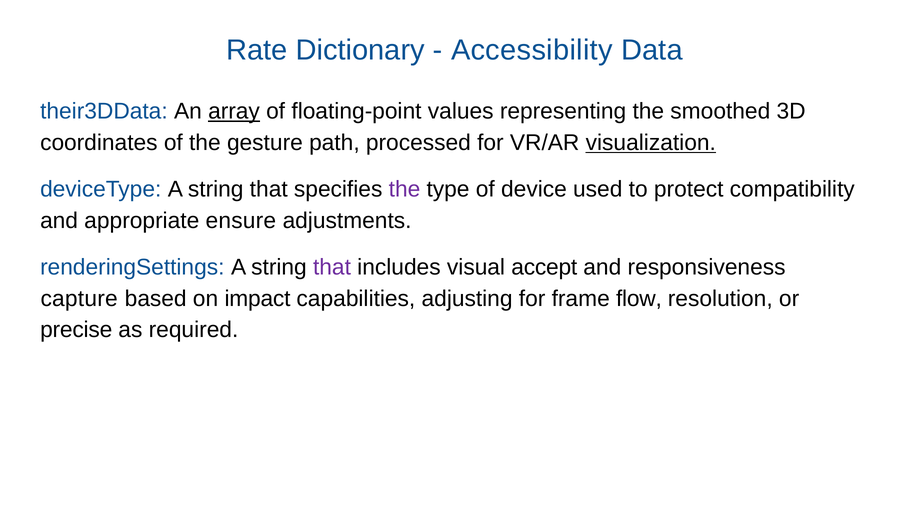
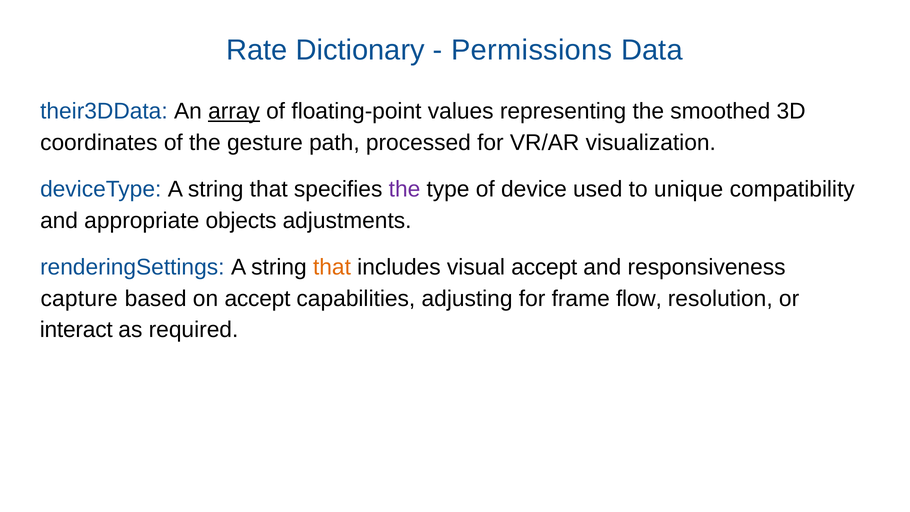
Accessibility: Accessibility -> Permissions
visualization underline: present -> none
protect: protect -> unique
ensure: ensure -> objects
that at (332, 267) colour: purple -> orange
on impact: impact -> accept
precise: precise -> interact
